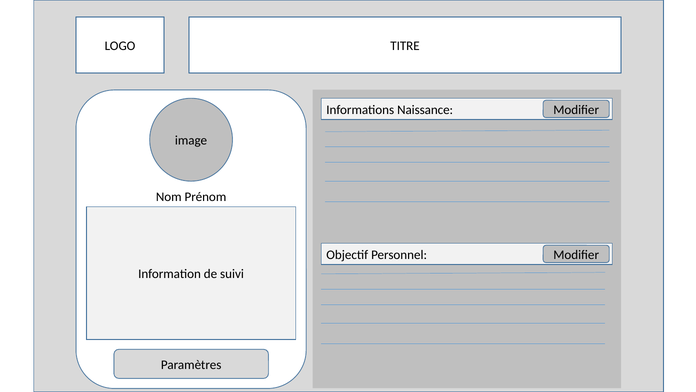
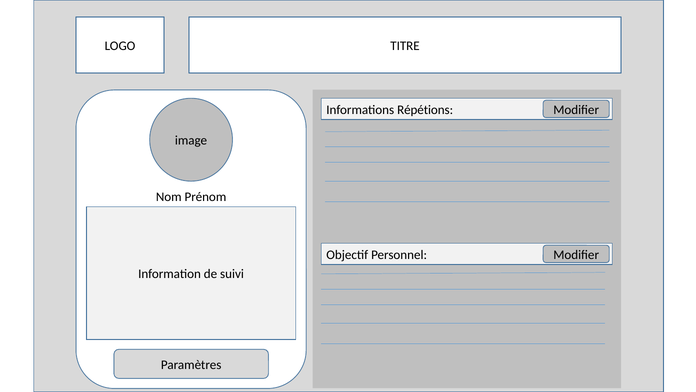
Naissance: Naissance -> Répétions
